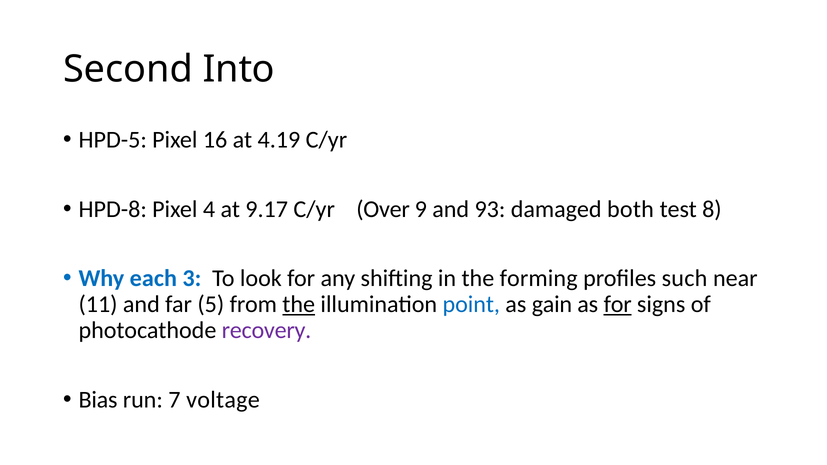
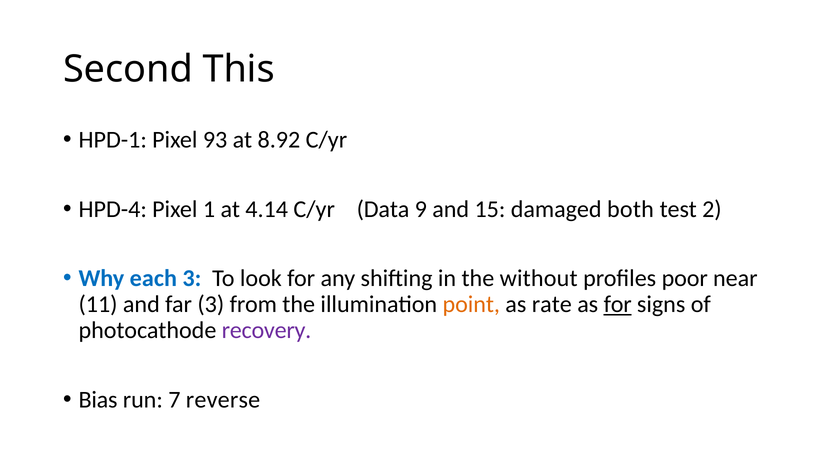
Into: Into -> This
HPD-5: HPD-5 -> HPD-1
16: 16 -> 93
4.19: 4.19 -> 8.92
HPD-8: HPD-8 -> HPD-4
4: 4 -> 1
9.17: 9.17 -> 4.14
Over: Over -> Data
93: 93 -> 15
8: 8 -> 2
forming: forming -> without
such: such -> poor
far 5: 5 -> 3
the at (299, 305) underline: present -> none
point colour: blue -> orange
gain: gain -> rate
voltage: voltage -> reverse
